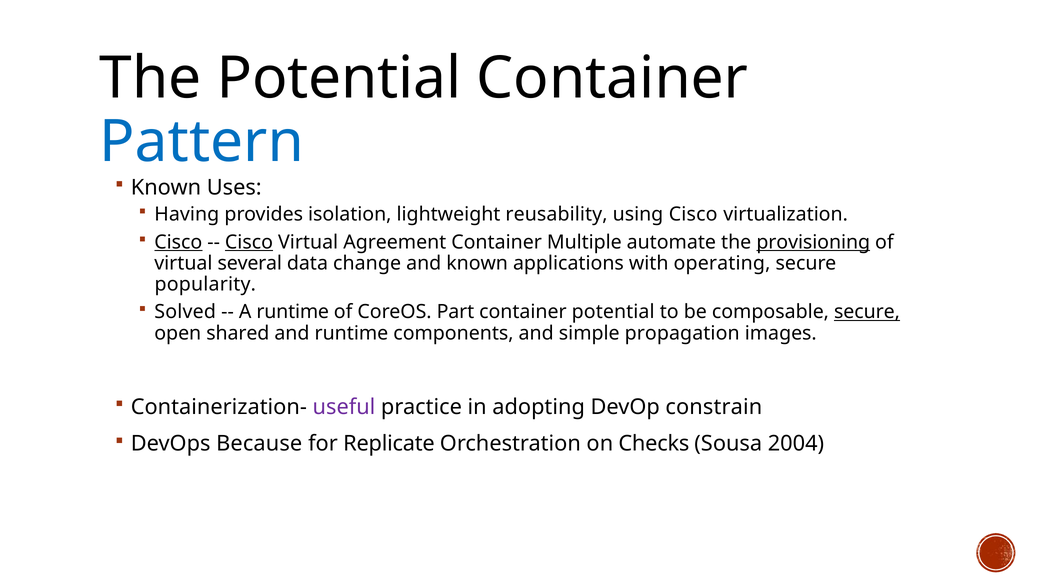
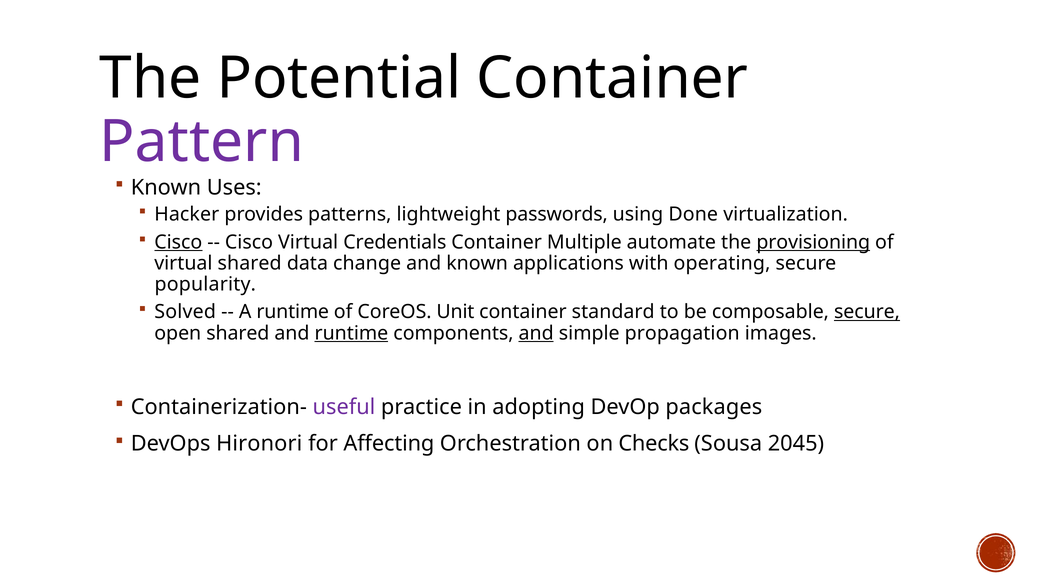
Pattern colour: blue -> purple
Having: Having -> Hacker
isolation: isolation -> patterns
reusability: reusability -> passwords
using Cisco: Cisco -> Done
Cisco at (249, 242) underline: present -> none
Agreement: Agreement -> Credentials
virtual several: several -> shared
Part: Part -> Unit
container potential: potential -> standard
runtime at (351, 333) underline: none -> present
and at (536, 333) underline: none -> present
constrain: constrain -> packages
Because: Because -> Hironori
Replicate: Replicate -> Affecting
2004: 2004 -> 2045
